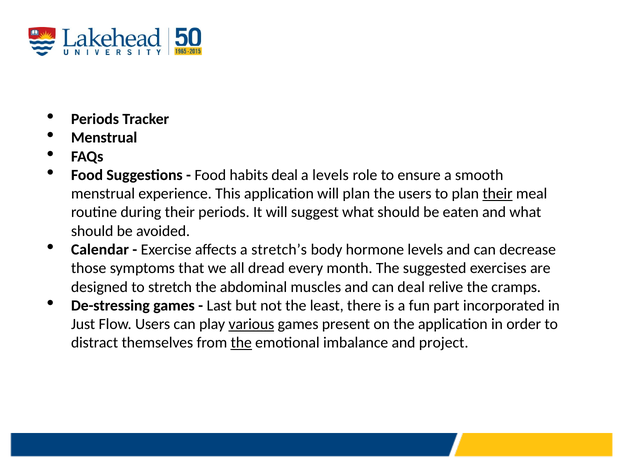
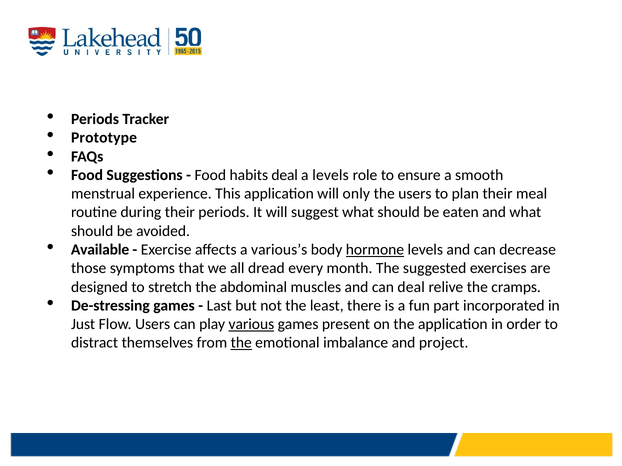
Menstrual at (104, 138): Menstrual -> Prototype
will plan: plan -> only
their at (498, 194) underline: present -> none
Calendar: Calendar -> Available
stretch’s: stretch’s -> various’s
hormone underline: none -> present
